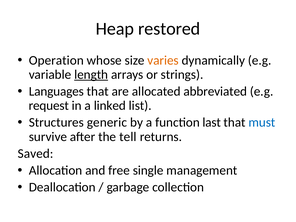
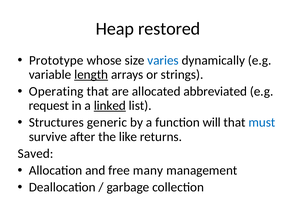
Operation: Operation -> Prototype
varies colour: orange -> blue
Languages: Languages -> Operating
linked underline: none -> present
last: last -> will
tell: tell -> like
single: single -> many
